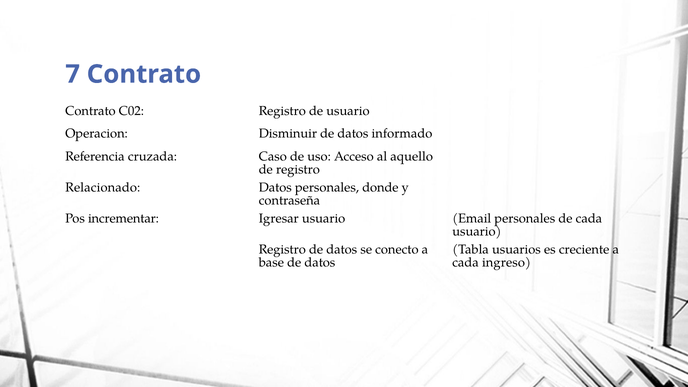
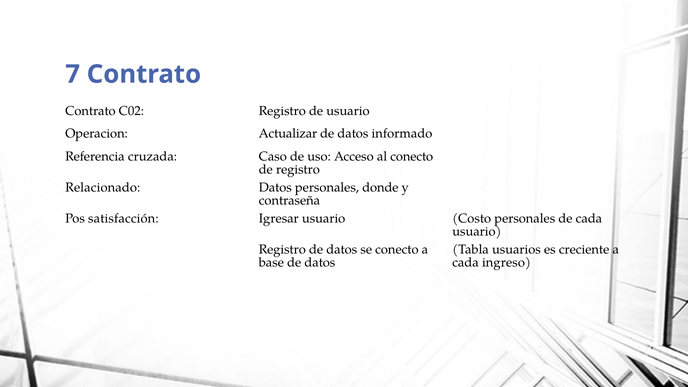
Disminuir: Disminuir -> Actualizar
al aquello: aquello -> conecto
incrementar: incrementar -> satisfacción
Email: Email -> Costo
